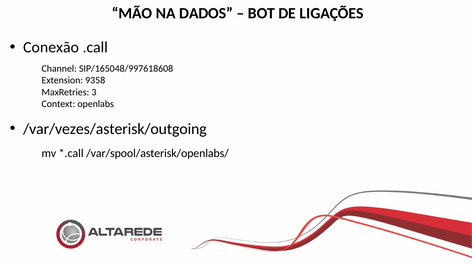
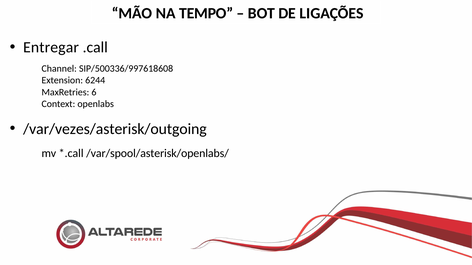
DADOS: DADOS -> TEMPO
Conexão: Conexão -> Entregar
SIP/165048/997618608: SIP/165048/997618608 -> SIP/500336/997618608
9358: 9358 -> 6244
3: 3 -> 6
